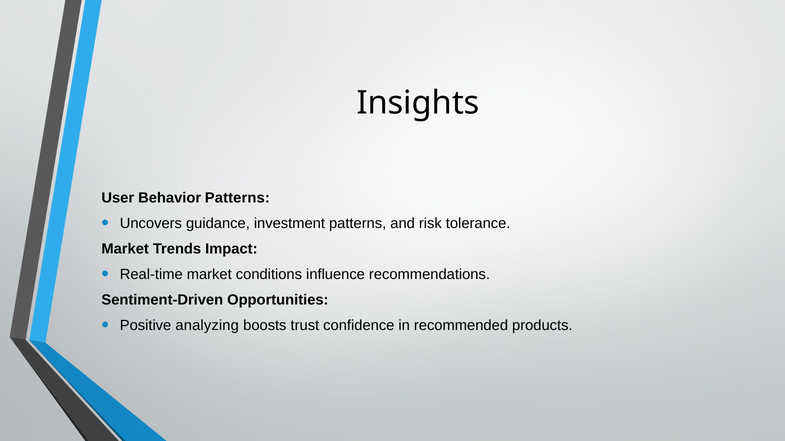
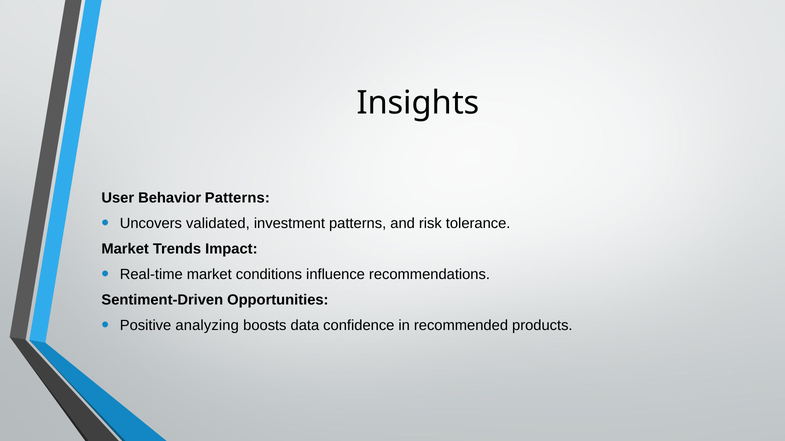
guidance: guidance -> validated
trust: trust -> data
